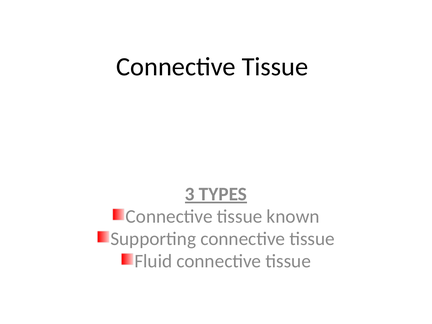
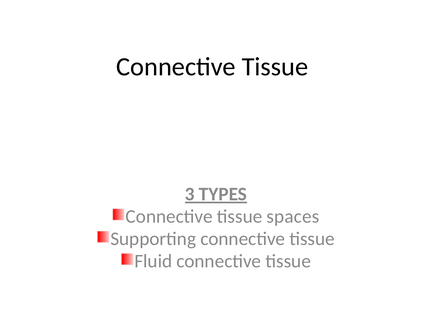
known: known -> spaces
